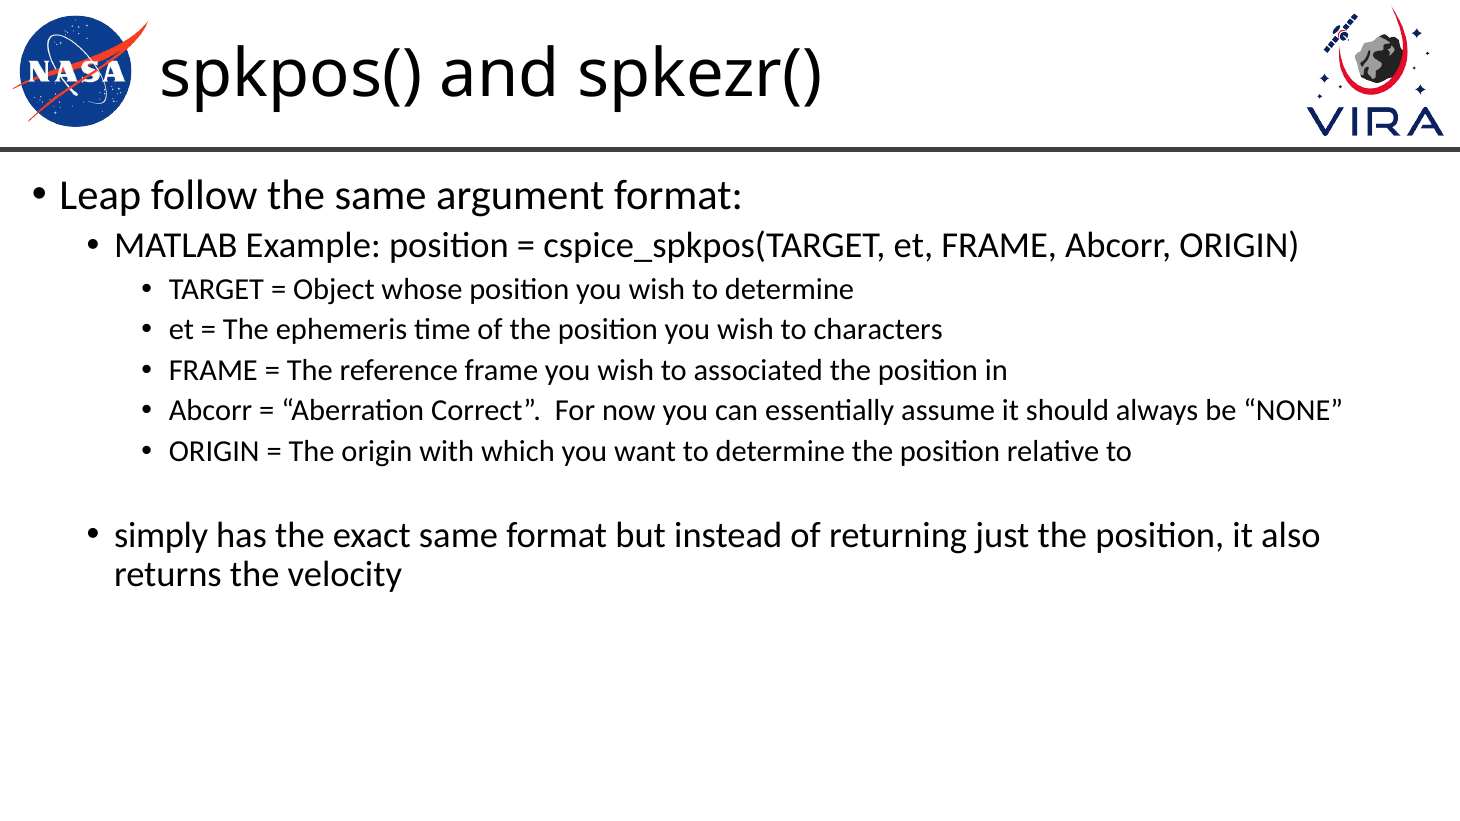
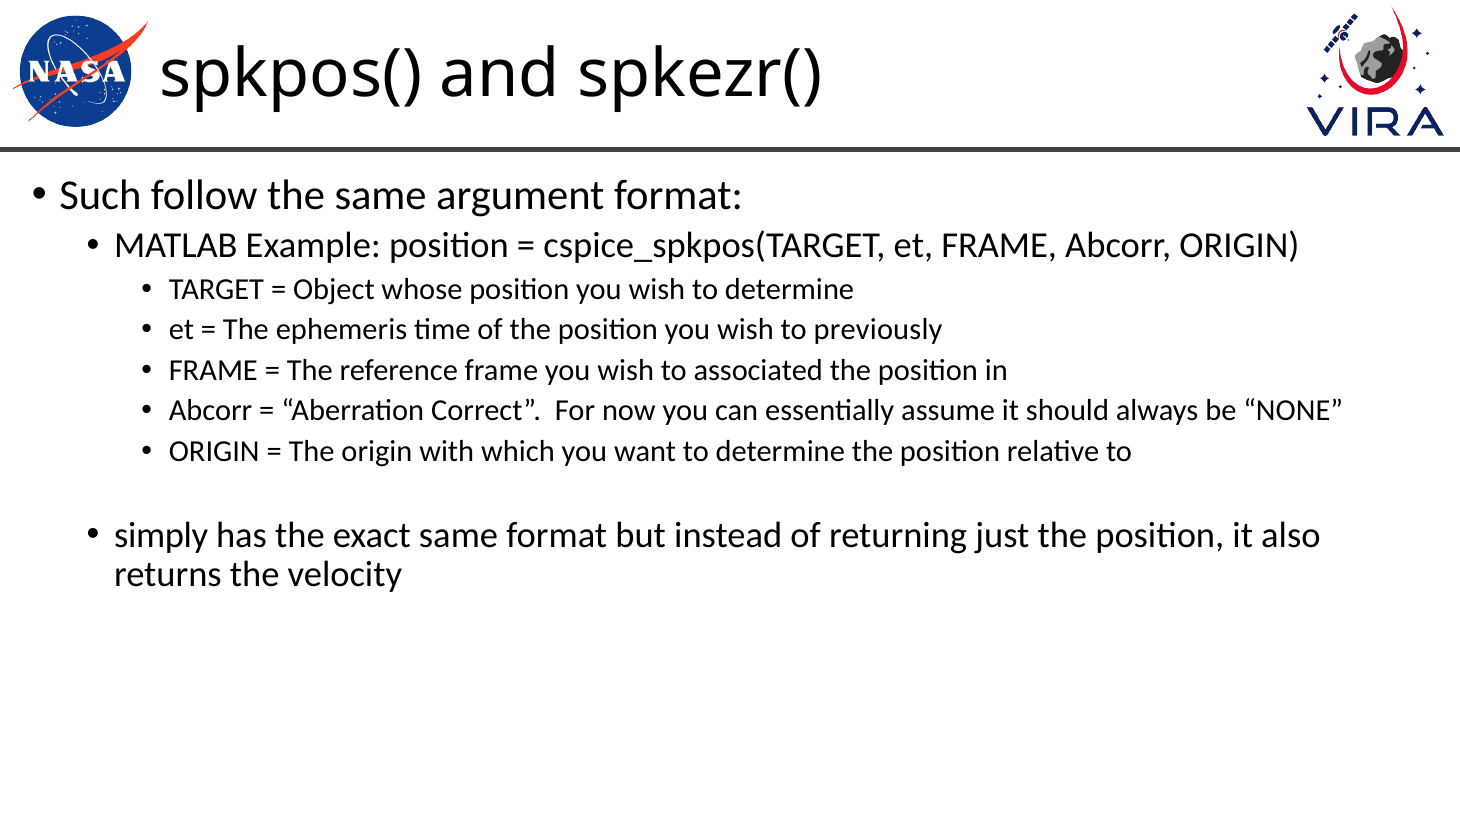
Leap: Leap -> Such
characters: characters -> previously
